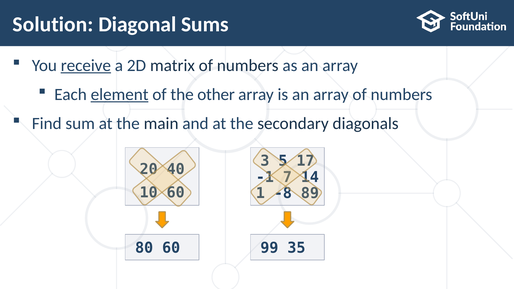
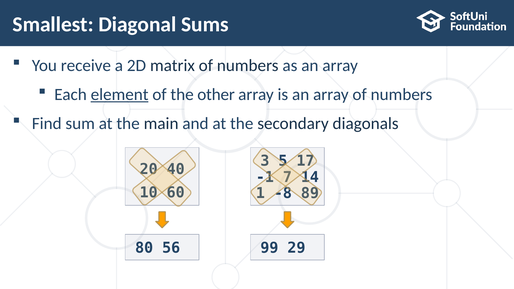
Solution: Solution -> Smallest
receive underline: present -> none
80 60: 60 -> 56
35: 35 -> 29
